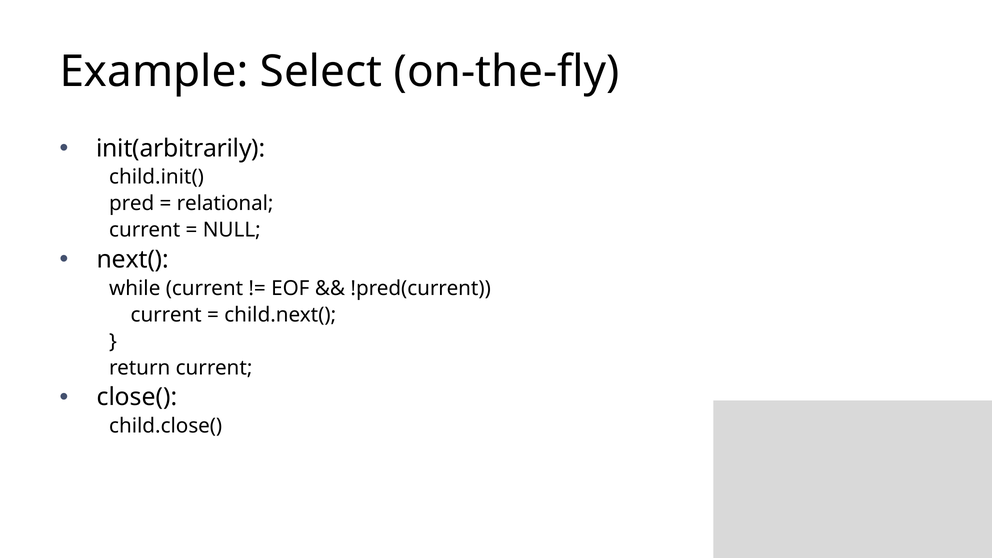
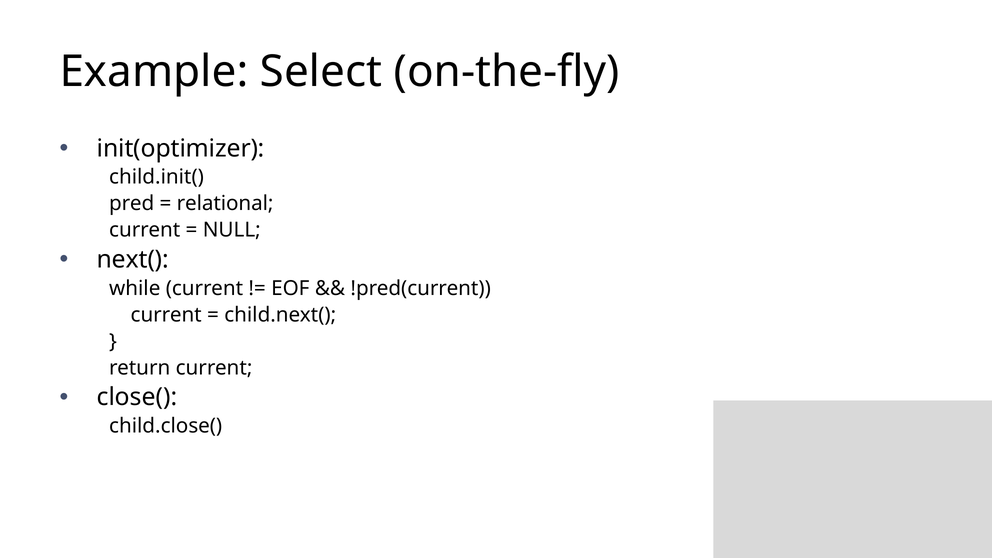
init(arbitrarily: init(arbitrarily -> init(optimizer
